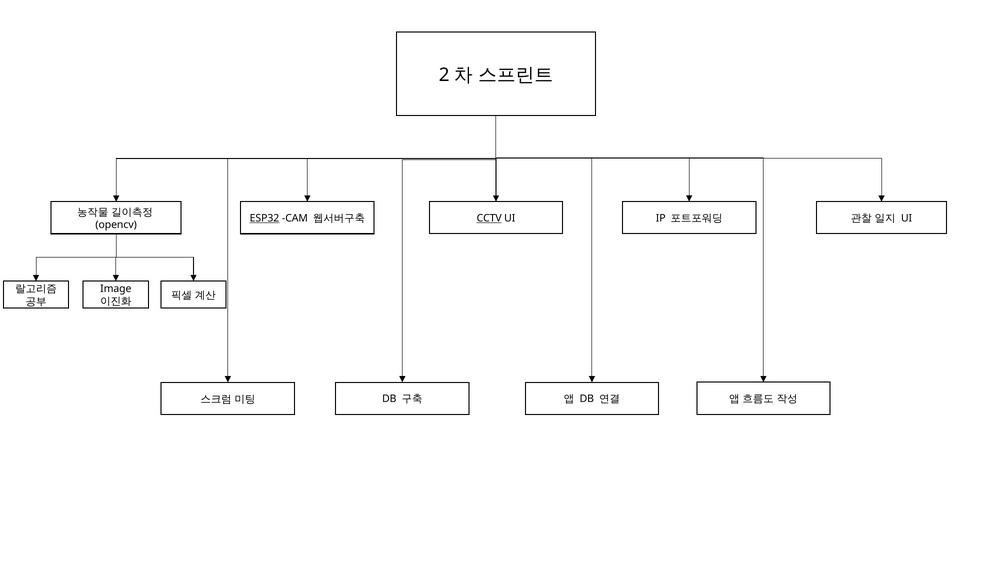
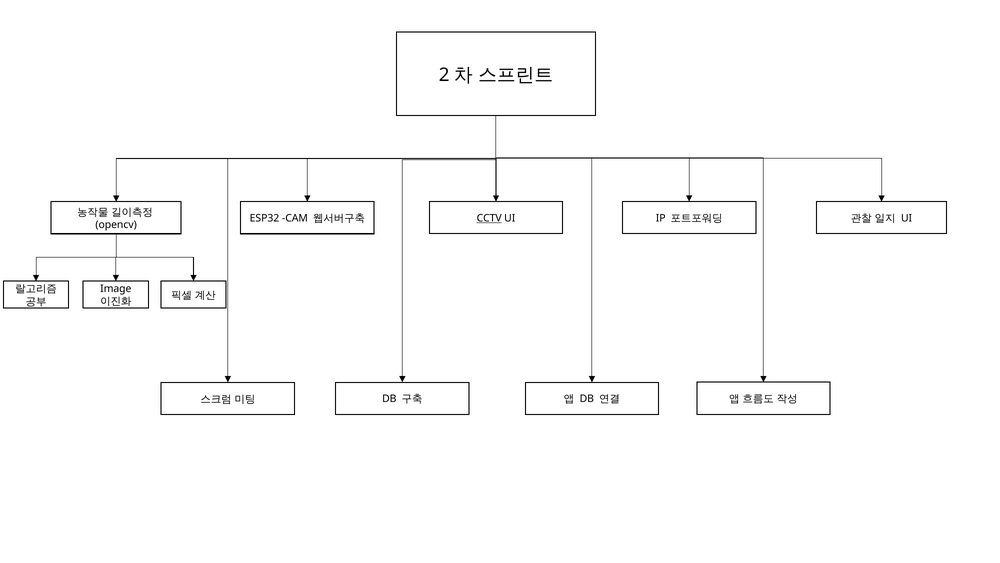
ESP32 underline: present -> none
